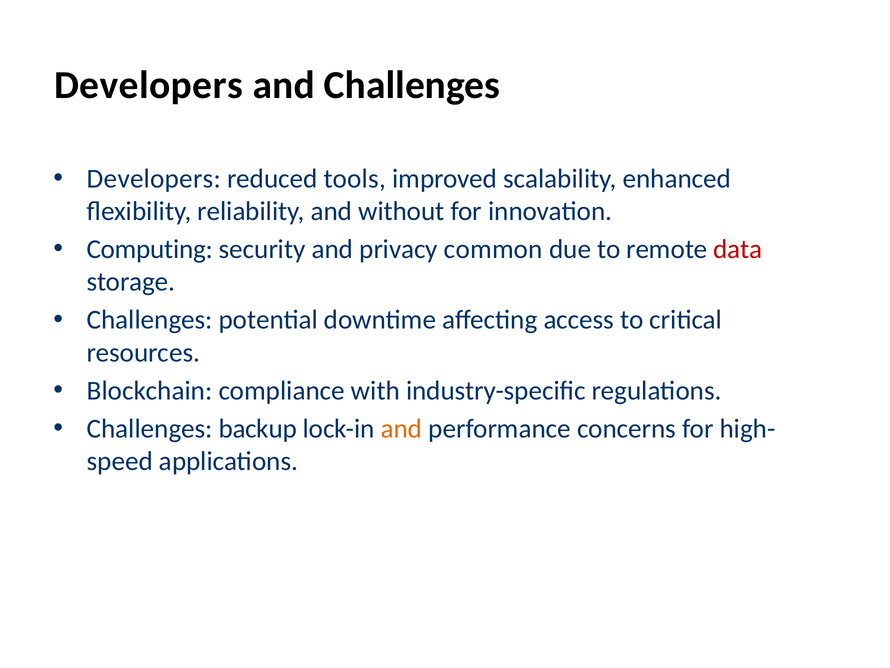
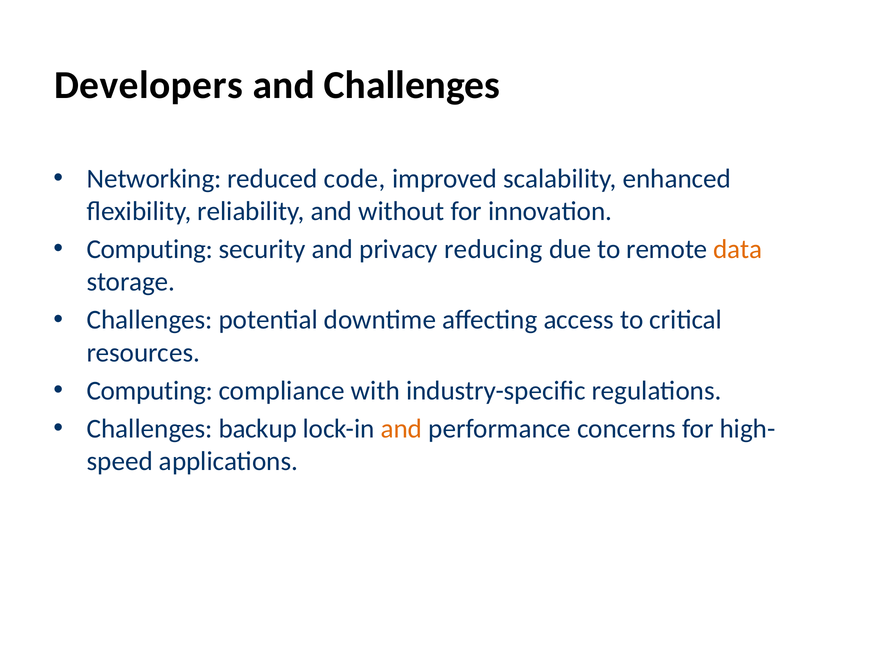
Developers at (154, 178): Developers -> Networking
tools: tools -> code
common: common -> reducing
data colour: red -> orange
Blockchain at (150, 390): Blockchain -> Computing
